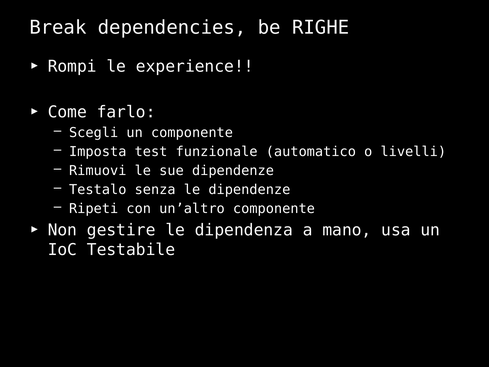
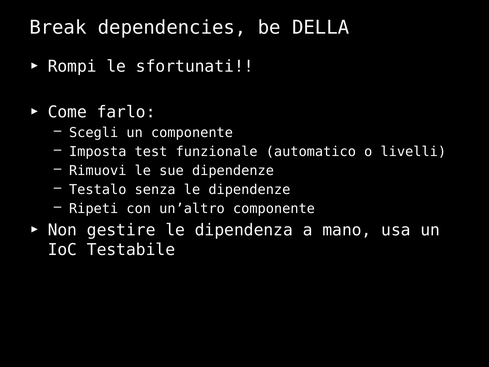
RIGHE: RIGHE -> DELLA
experience: experience -> sfortunati
